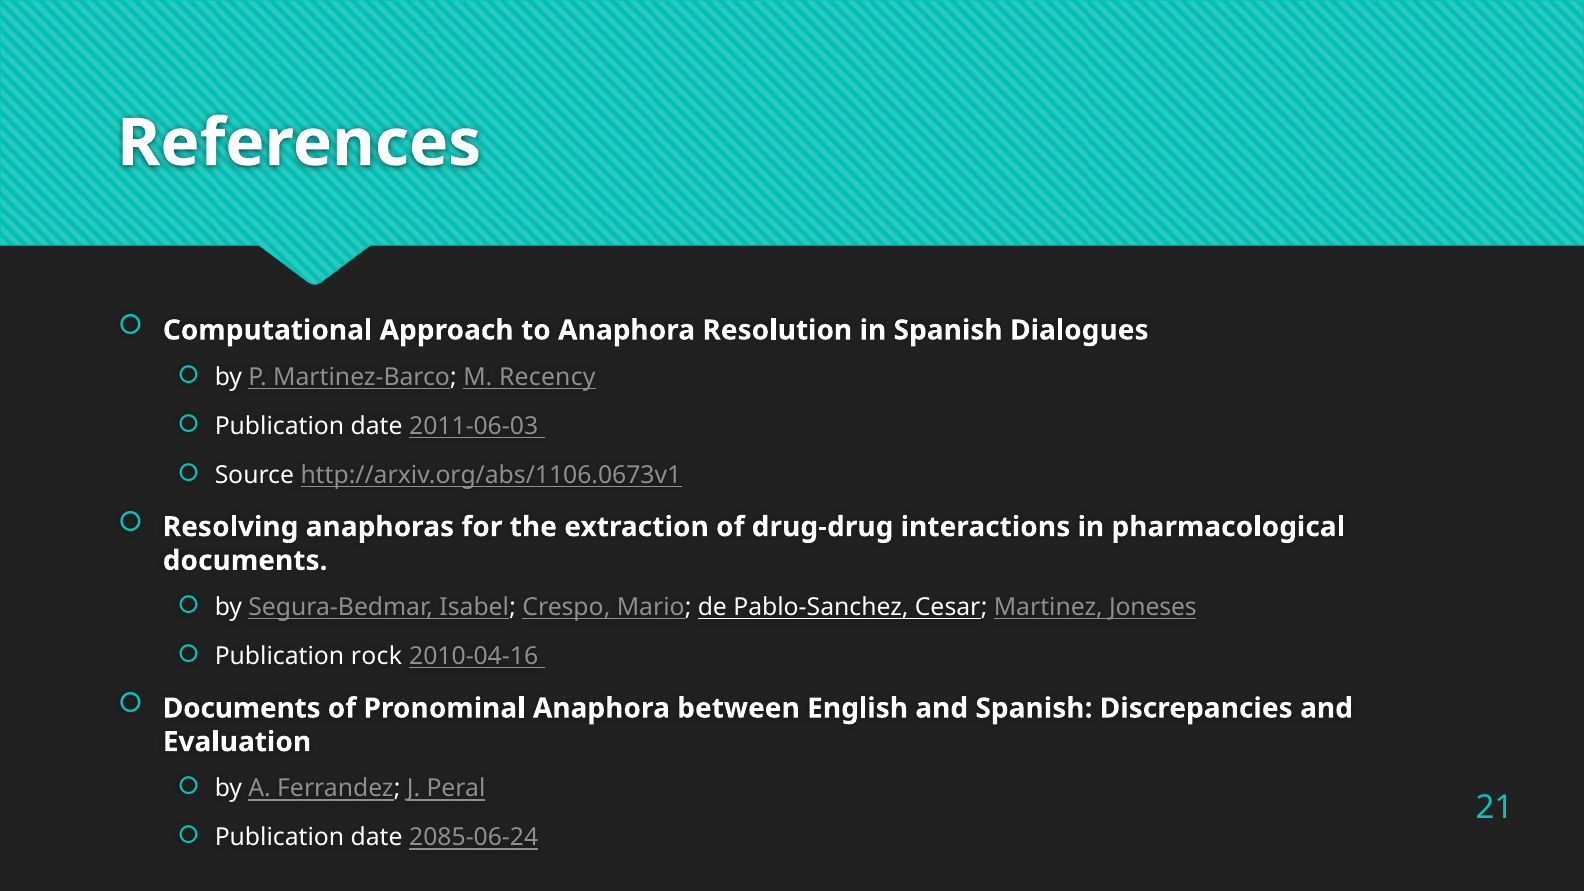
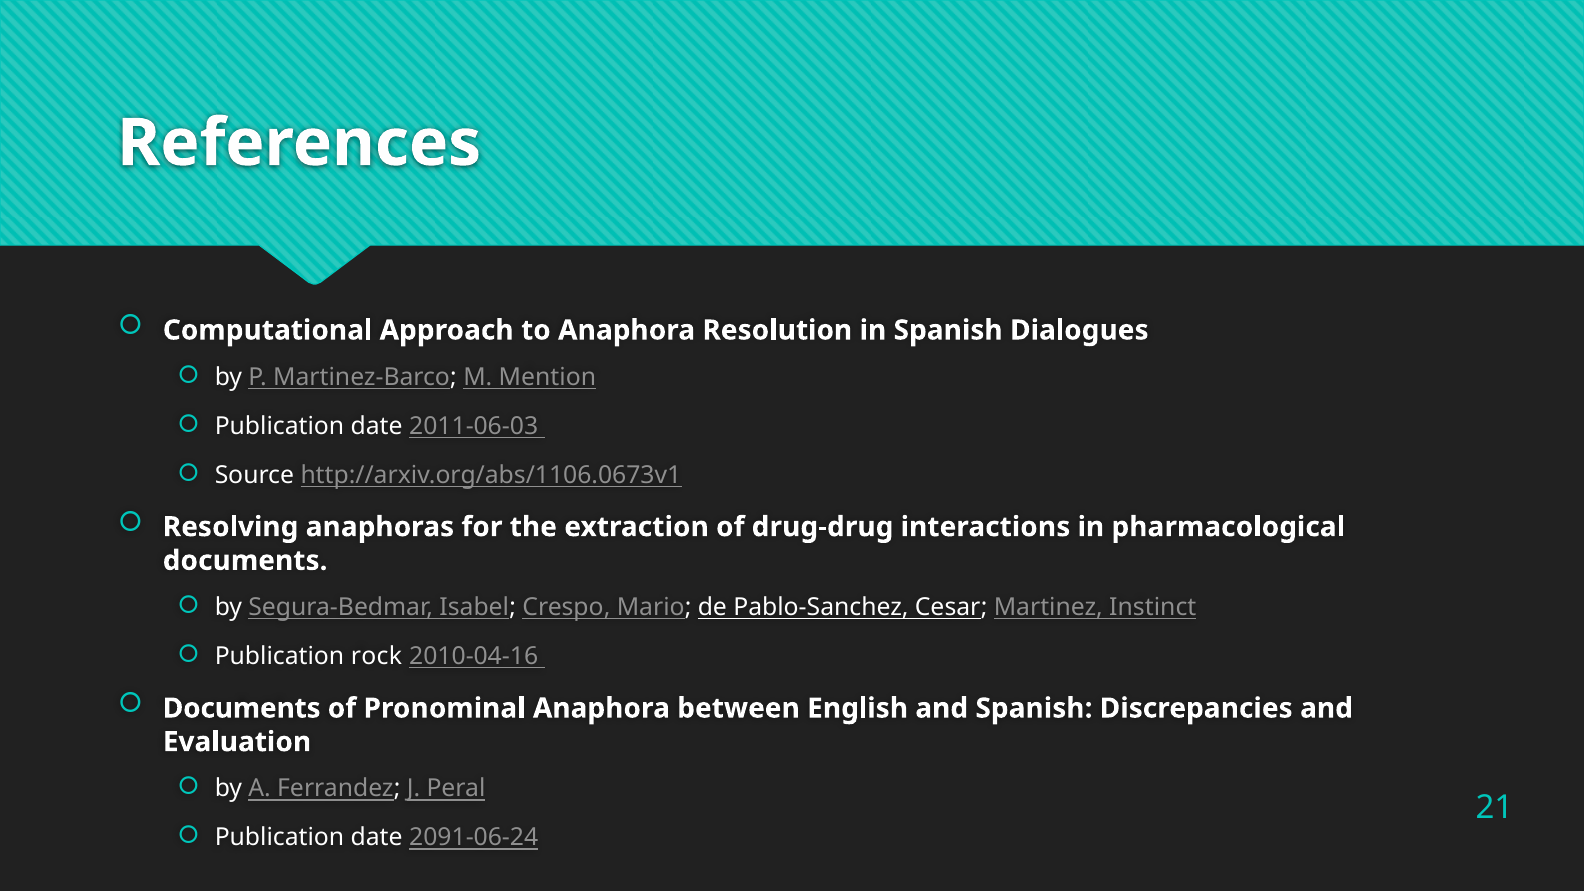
Recency: Recency -> Mention
Joneses: Joneses -> Instinct
2085-06-24: 2085-06-24 -> 2091-06-24
